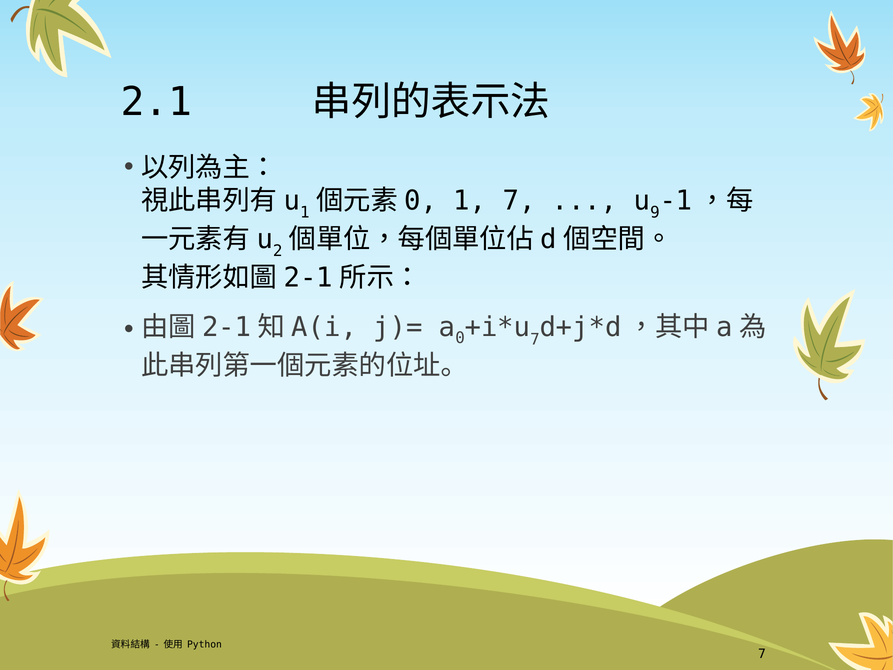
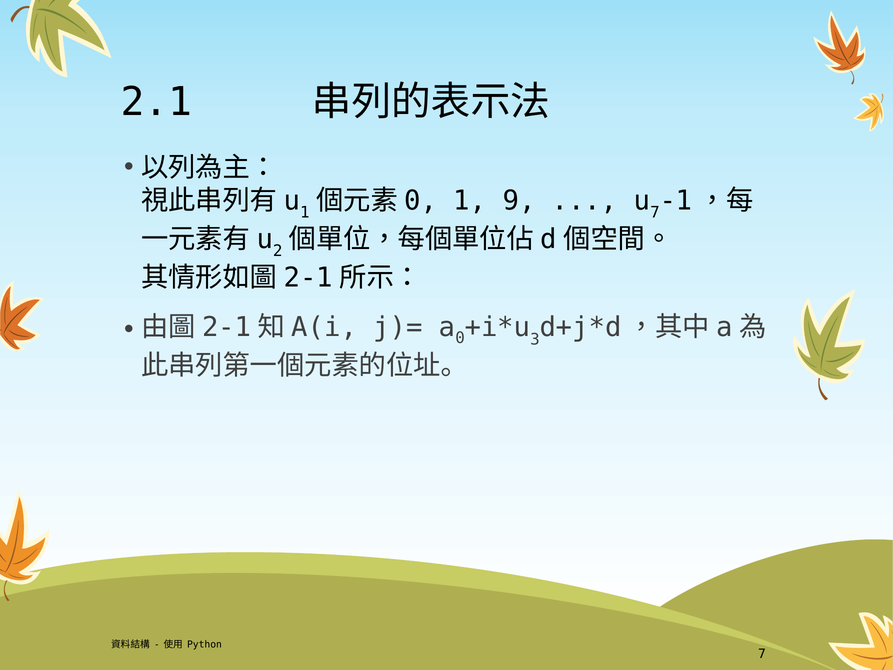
1 7: 7 -> 9
9 at (655, 213): 9 -> 7
7 at (535, 339): 7 -> 3
